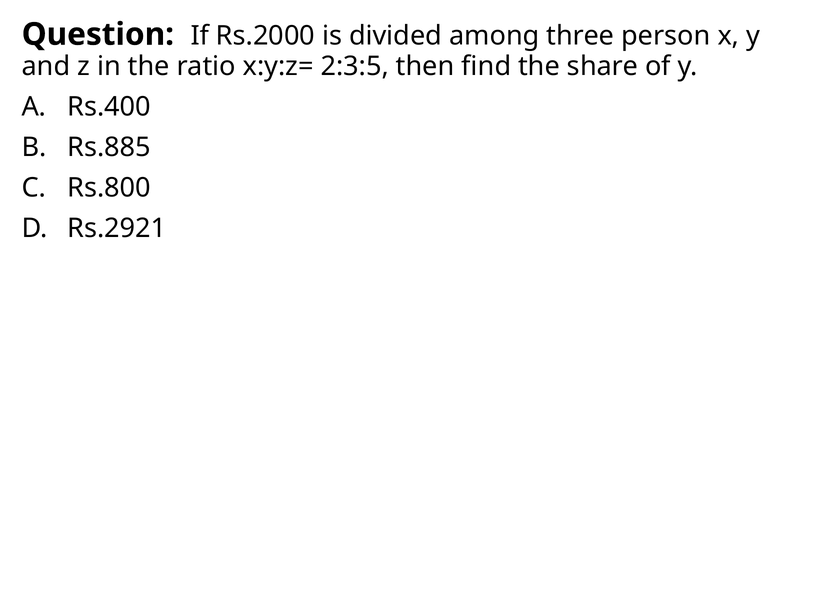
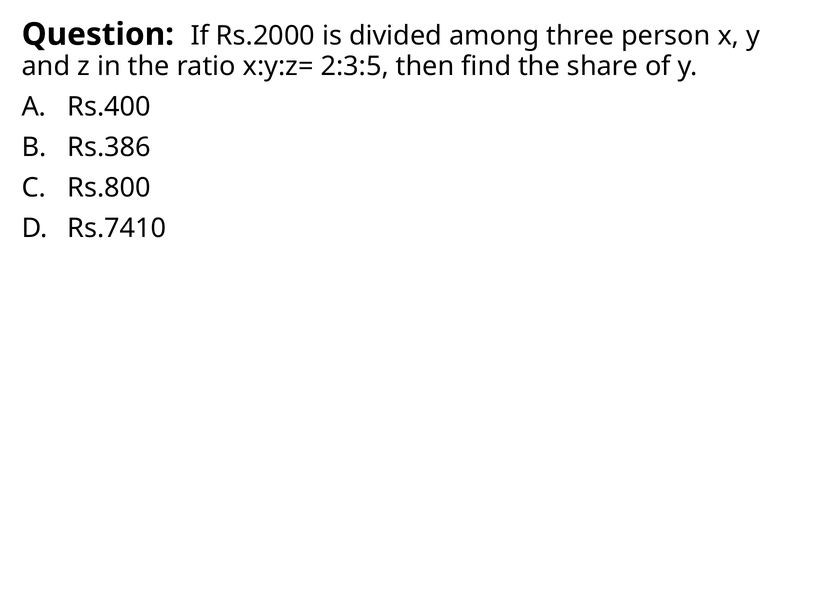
Rs.885: Rs.885 -> Rs.386
Rs.2921: Rs.2921 -> Rs.7410
